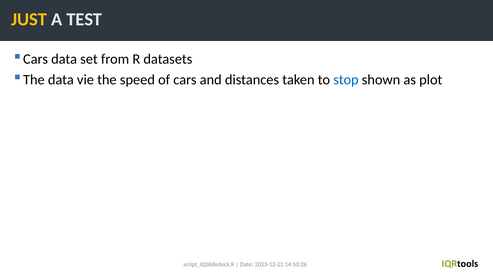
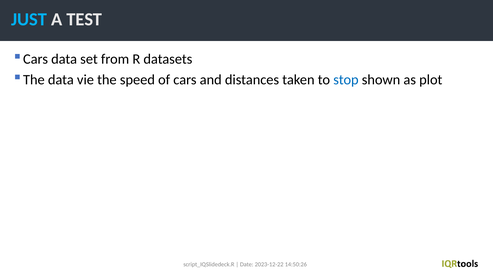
JUST colour: yellow -> light blue
